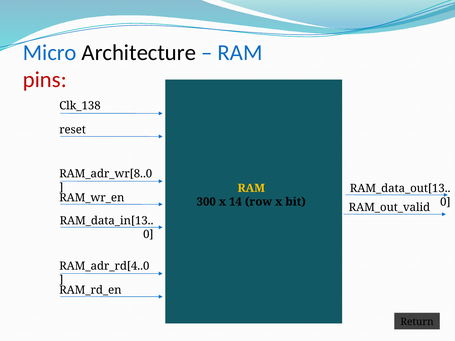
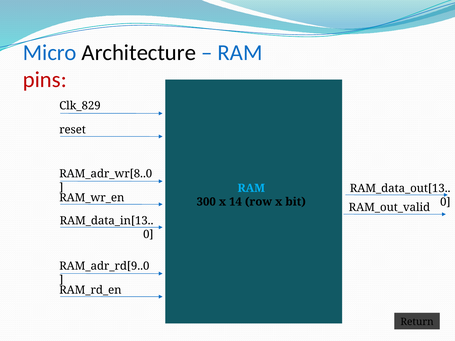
Clk_138: Clk_138 -> Clk_829
RAM at (251, 188) colour: yellow -> light blue
RAM_adr_rd[4..0: RAM_adr_rd[4..0 -> RAM_adr_rd[9..0
